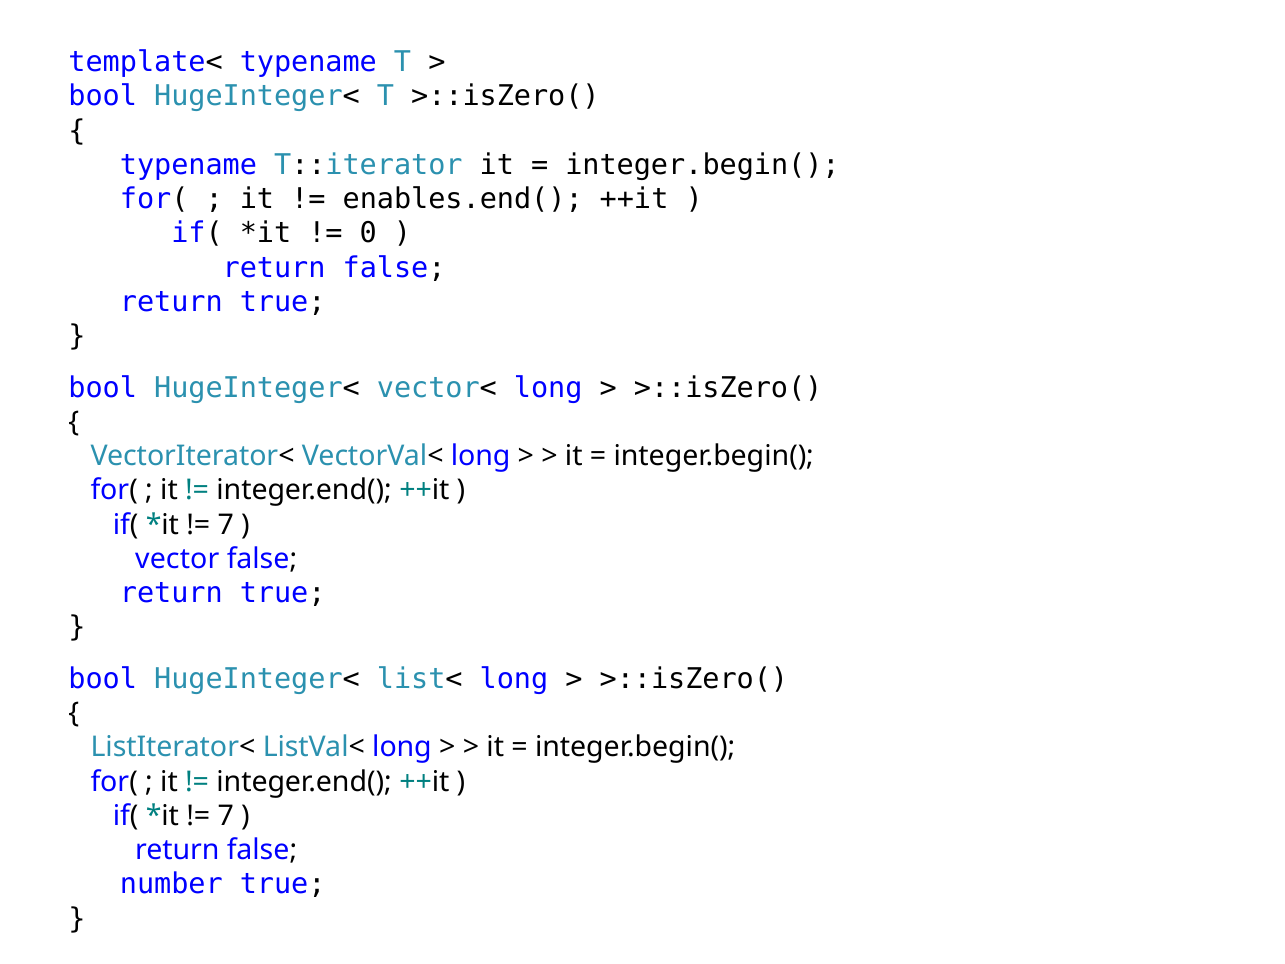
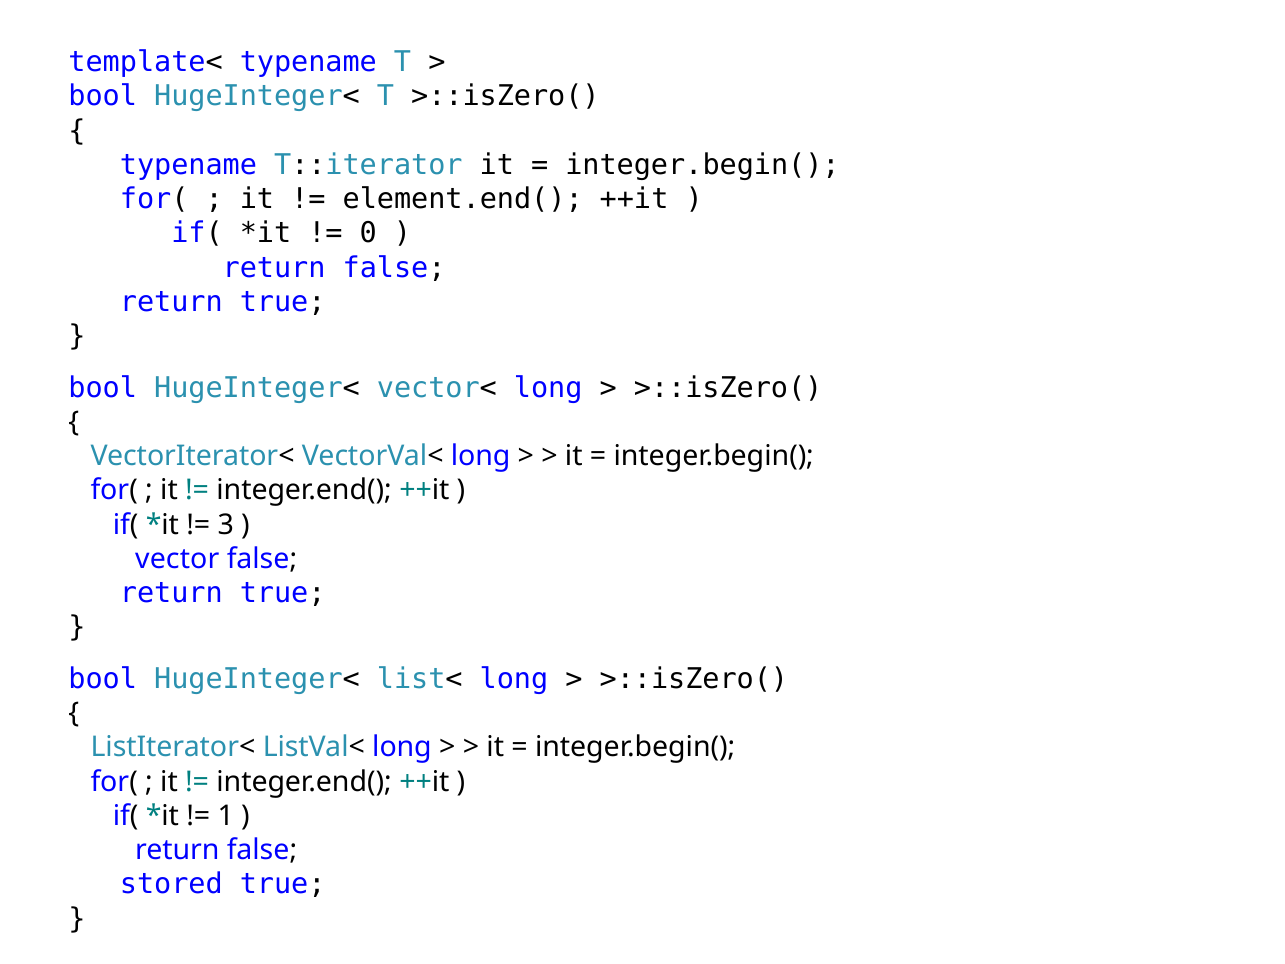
enables.end(: enables.end( -> element.end(
7 at (226, 525): 7 -> 3
7 at (226, 816): 7 -> 1
number: number -> stored
